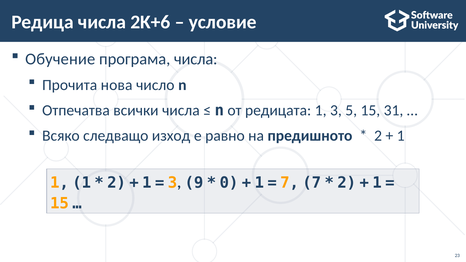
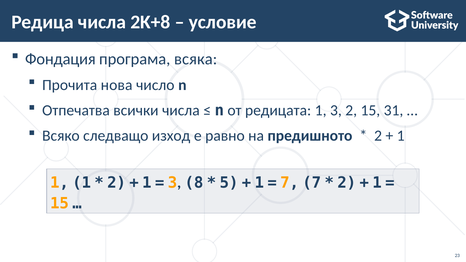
2K+6: 2K+6 -> 2K+8
Обучение: Обучение -> Фондация
програма числа: числа -> всяка
3 5: 5 -> 2
9: 9 -> 8
0: 0 -> 5
